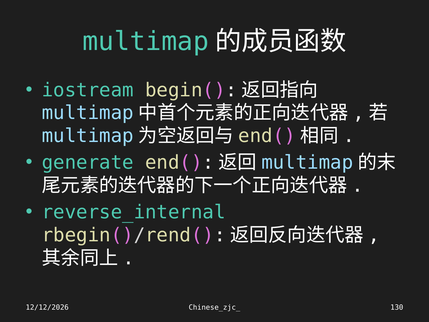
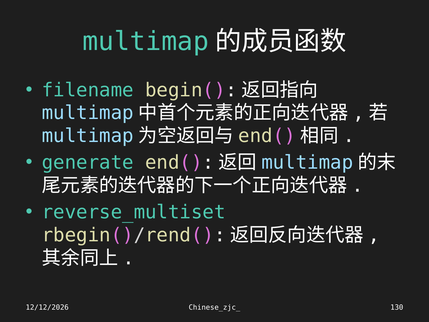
iostream: iostream -> filename
reverse_internal: reverse_internal -> reverse_multiset
